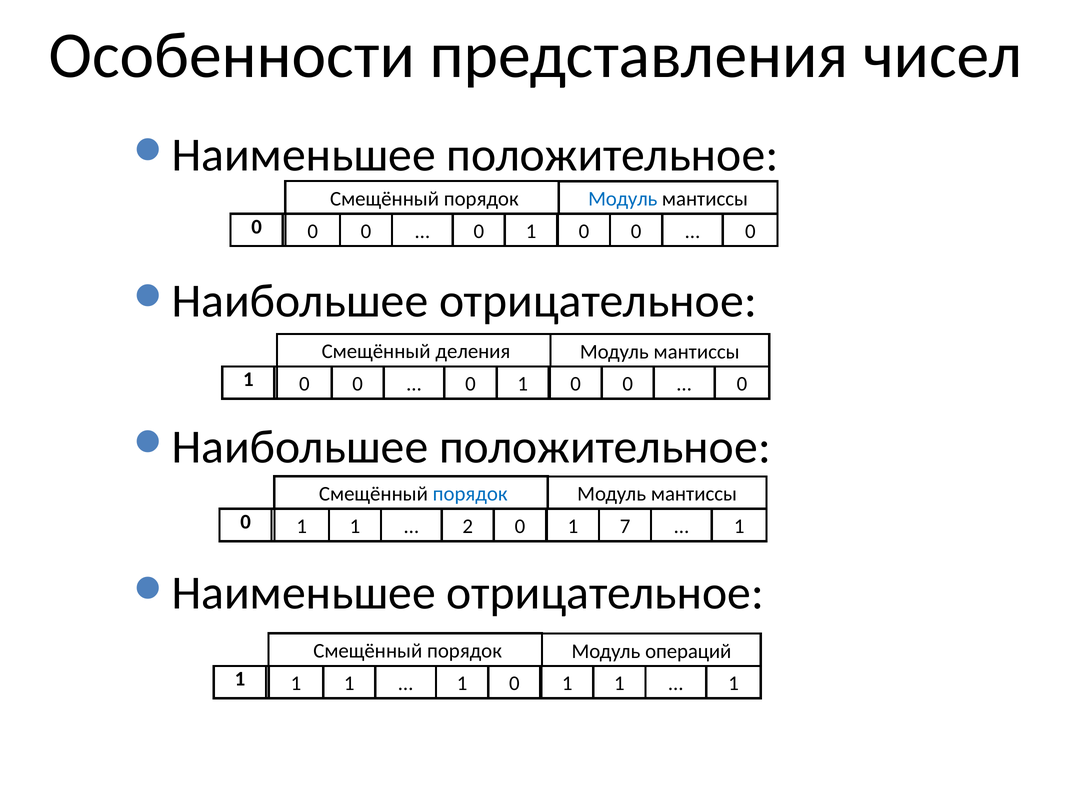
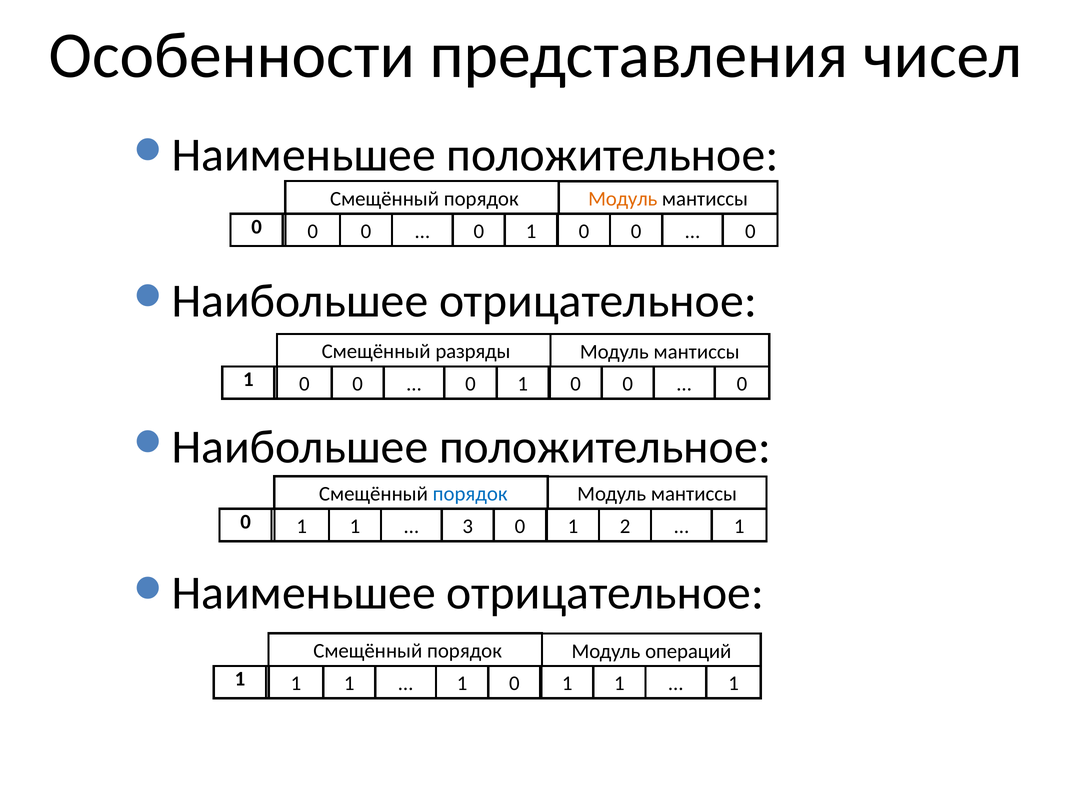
Модуль at (623, 199) colour: blue -> orange
деления: деления -> разряды
2: 2 -> 3
7: 7 -> 2
